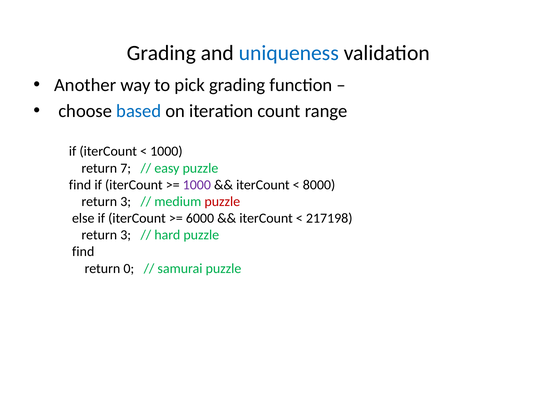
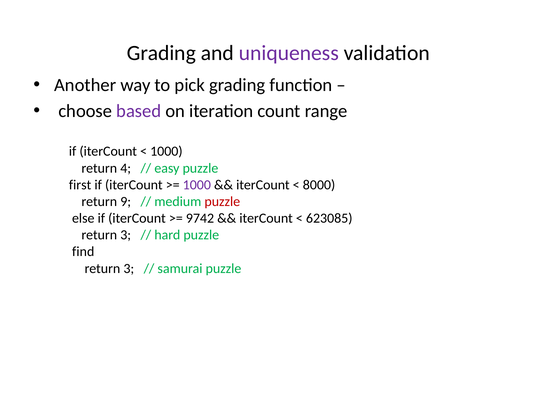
uniqueness colour: blue -> purple
based colour: blue -> purple
7: 7 -> 4
find at (80, 185): find -> first
3 at (126, 201): 3 -> 9
6000: 6000 -> 9742
217198: 217198 -> 623085
0 at (129, 268): 0 -> 3
